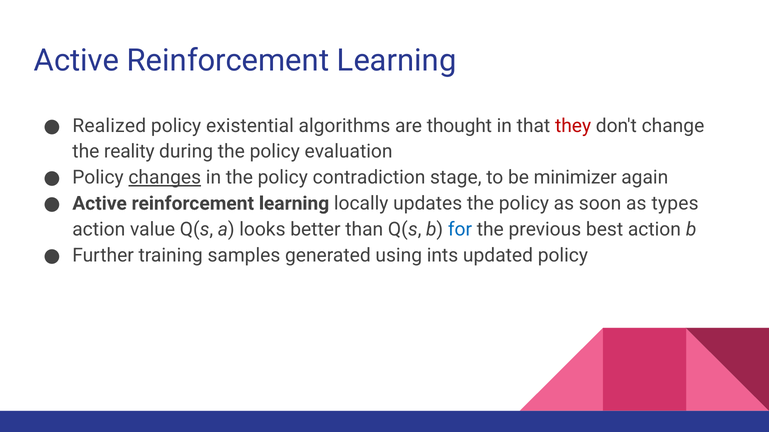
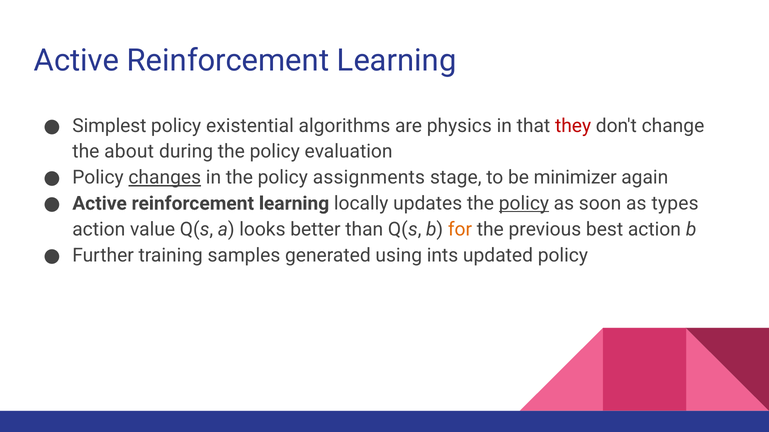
Realized: Realized -> Simplest
thought: thought -> physics
reality: reality -> about
contradiction: contradiction -> assignments
policy at (524, 204) underline: none -> present
for colour: blue -> orange
